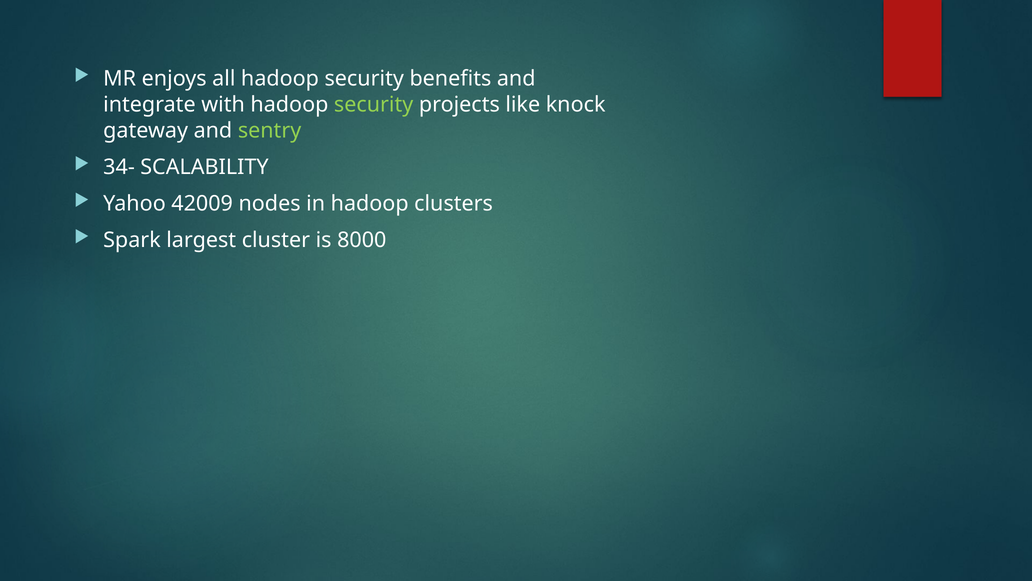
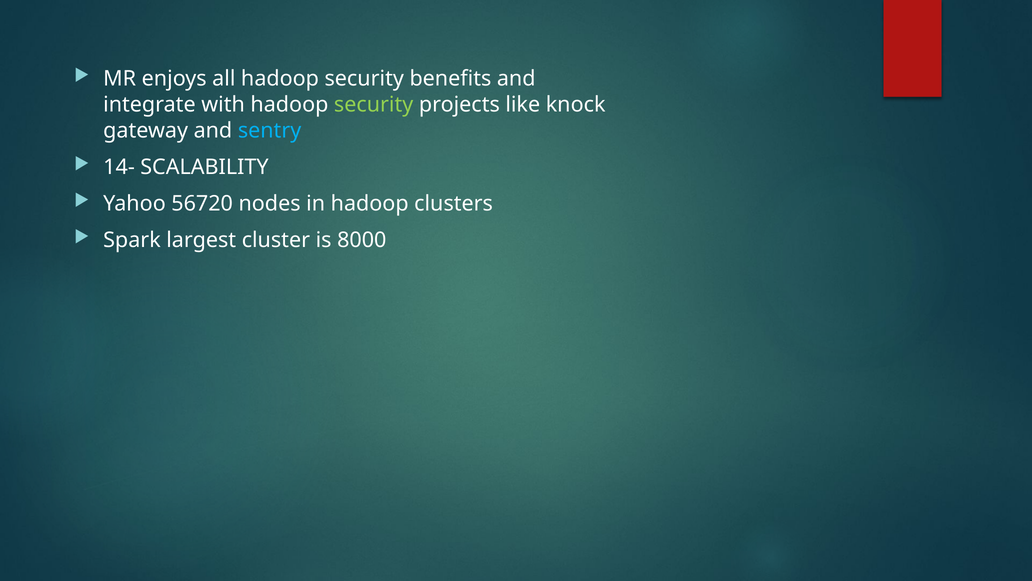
sentry colour: light green -> light blue
34-: 34- -> 14-
42009: 42009 -> 56720
